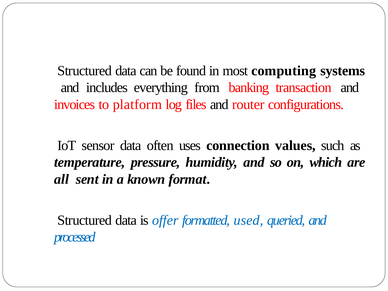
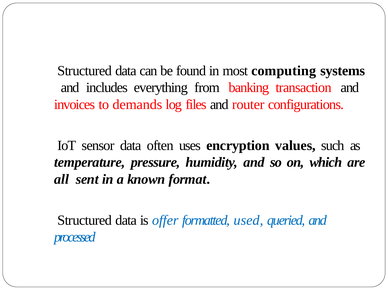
platform: platform -> demands
connection: connection -> encryption
